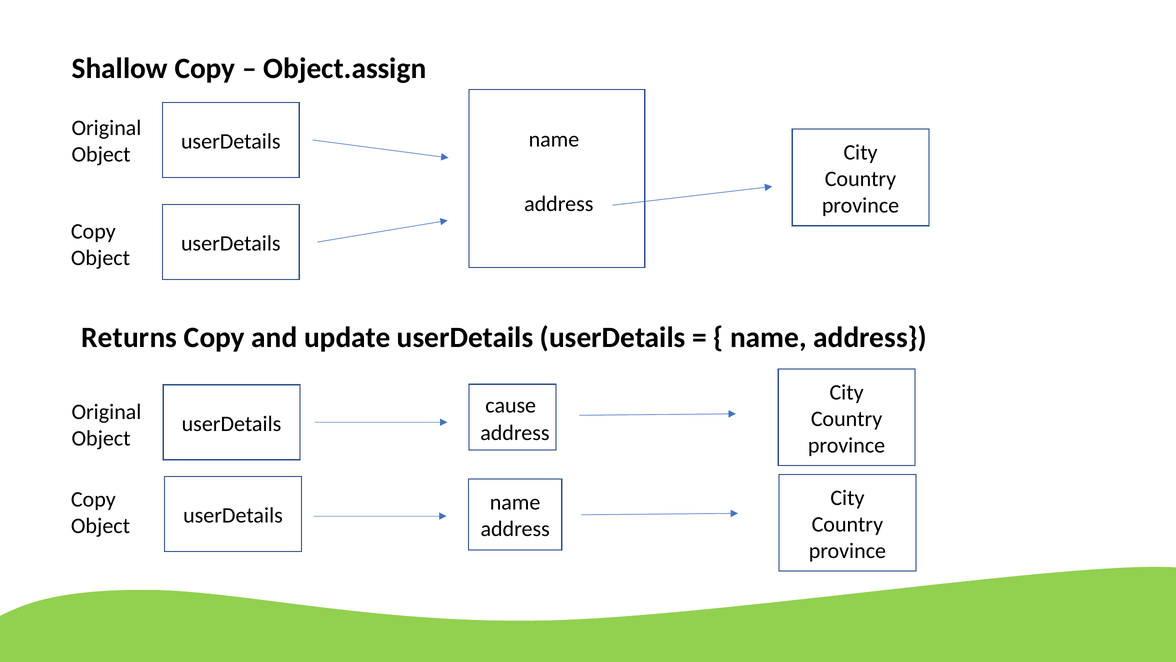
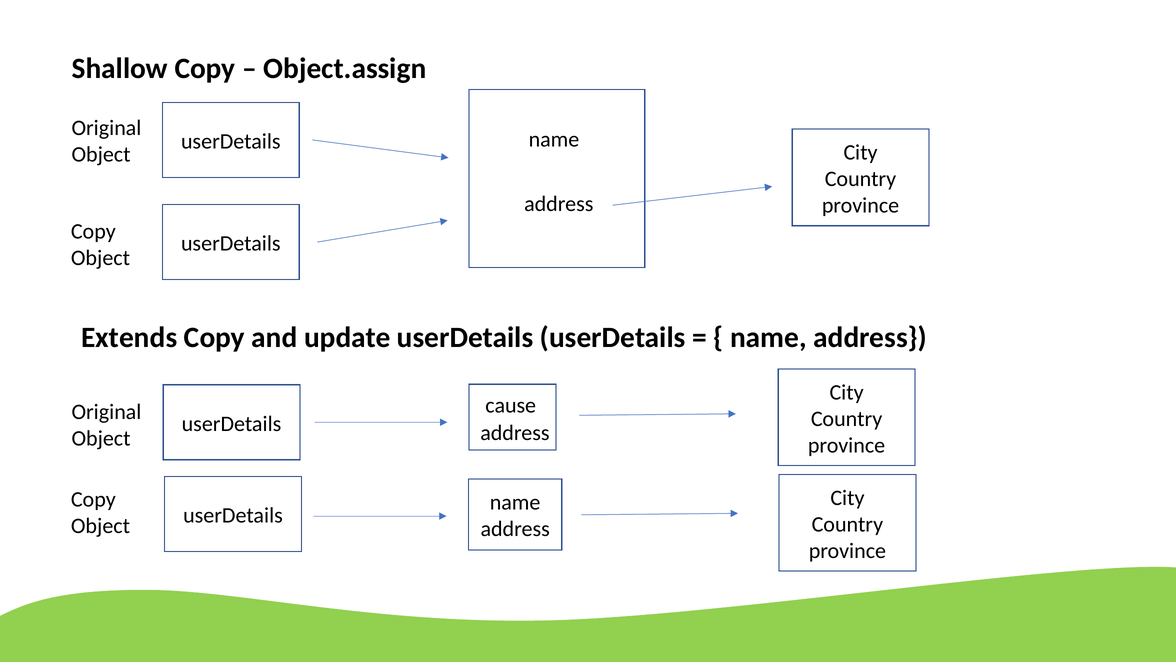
Returns: Returns -> Extends
